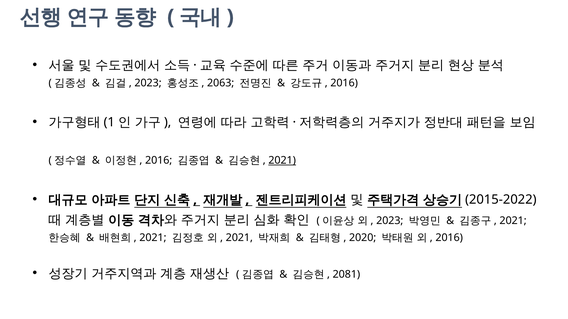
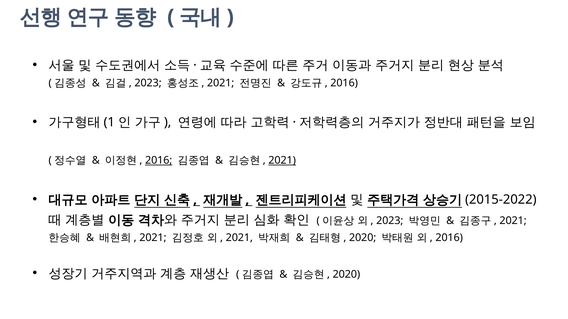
2063 at (221, 83): 2063 -> 2021
2016 at (159, 161) underline: none -> present
2081 at (346, 275): 2081 -> 2020
